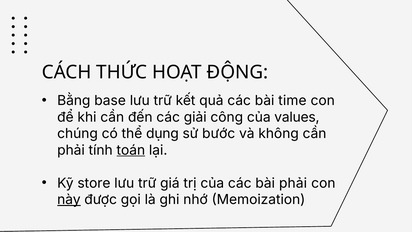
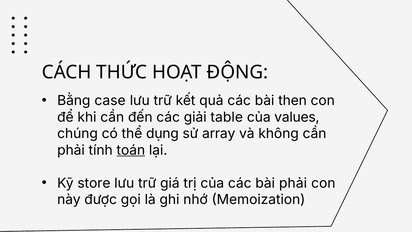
base: base -> case
time: time -> then
công: công -> table
bước: bước -> array
này underline: present -> none
